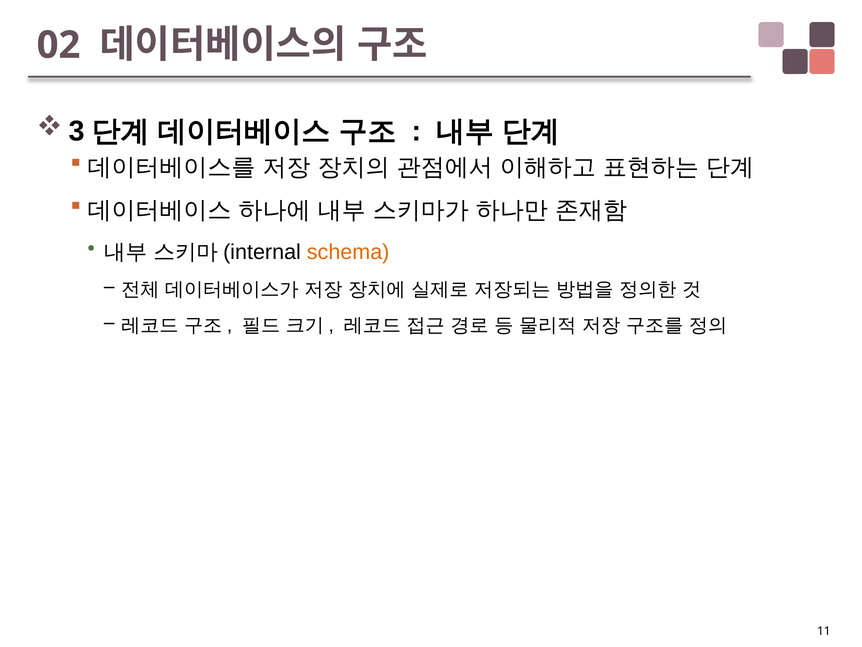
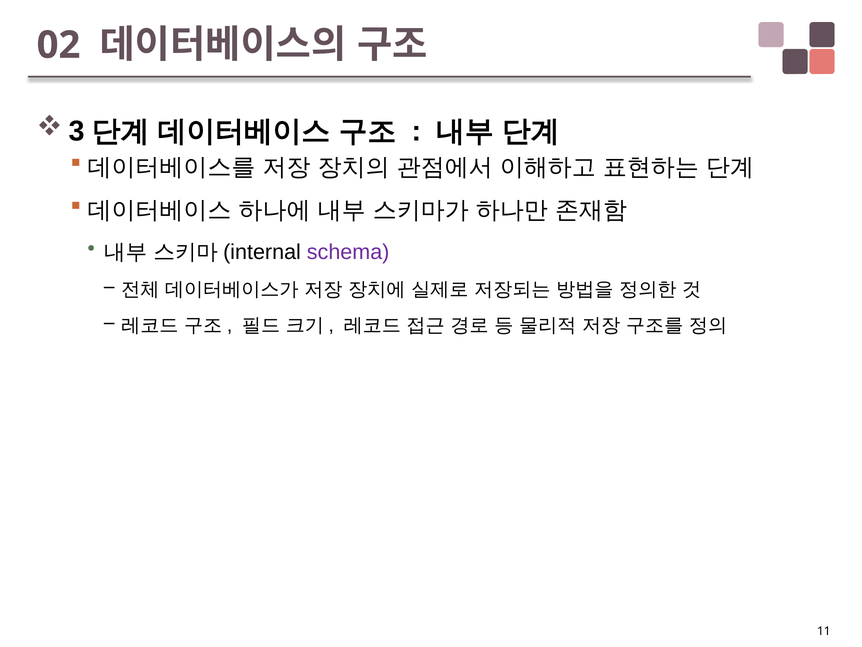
schema colour: orange -> purple
